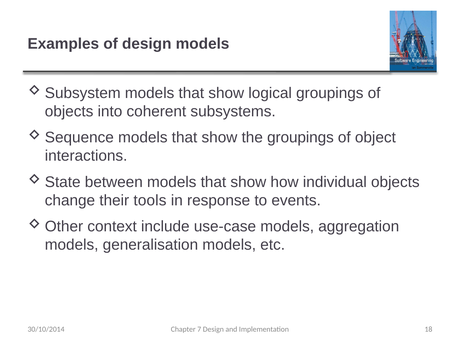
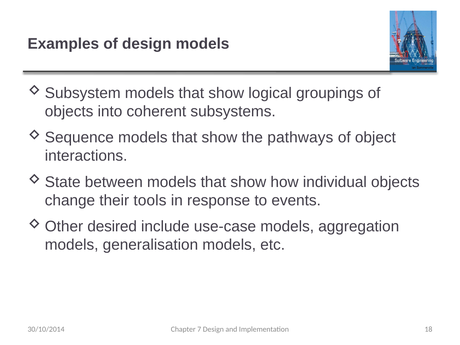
the groupings: groupings -> pathways
context: context -> desired
